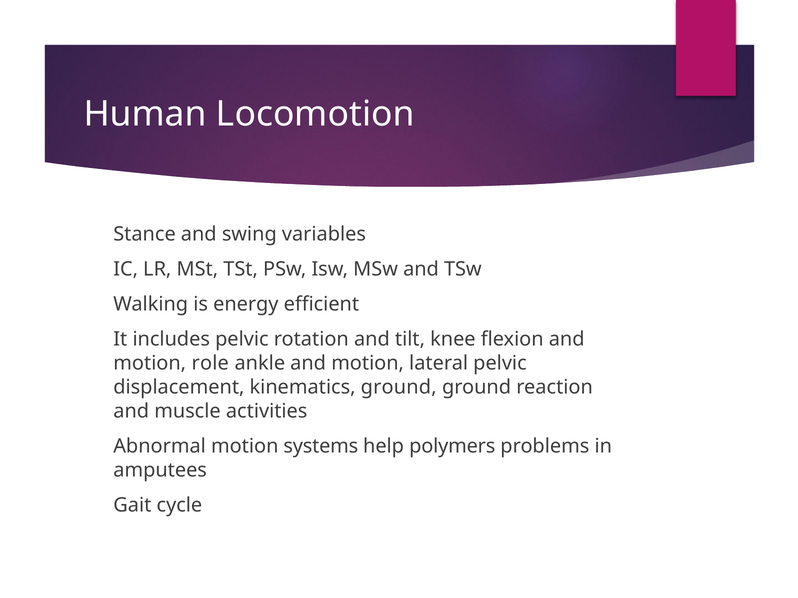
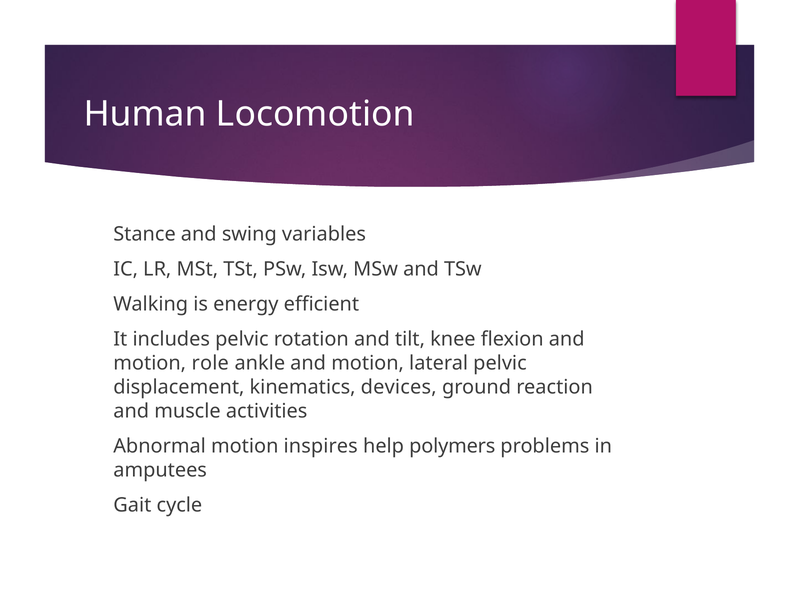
kinematics ground: ground -> devices
systems: systems -> inspires
